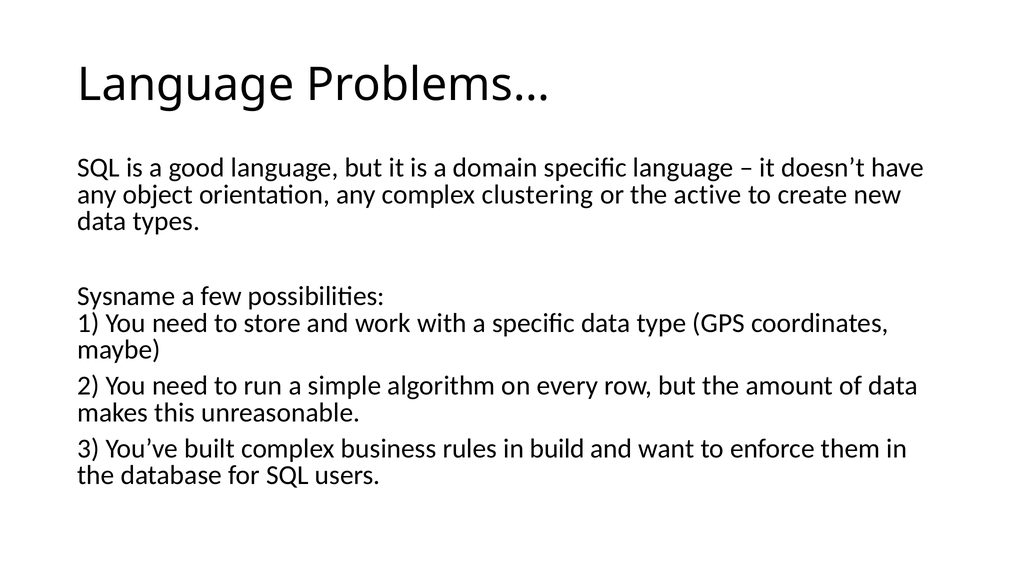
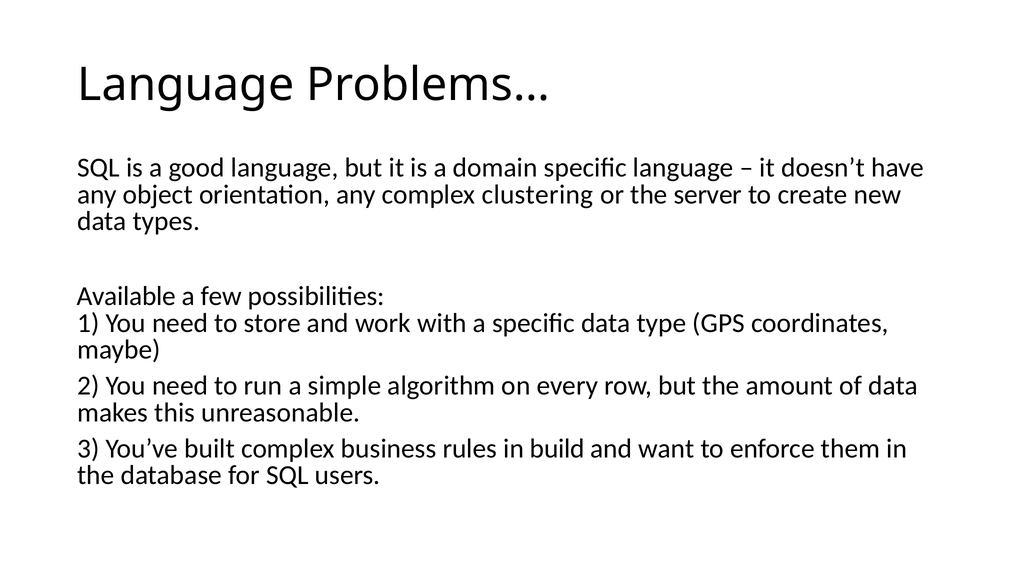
active: active -> server
Sysname: Sysname -> Available
